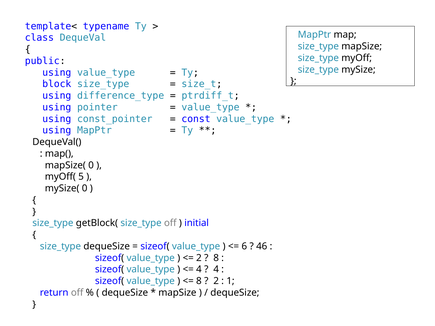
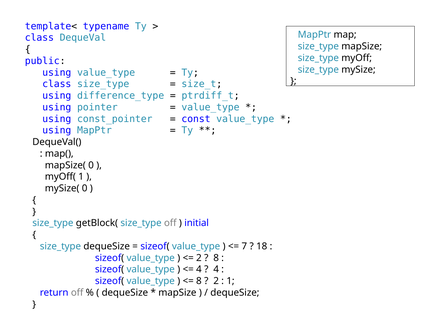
block at (57, 84): block -> class
myOff( 5: 5 -> 1
6: 6 -> 7
46: 46 -> 18
